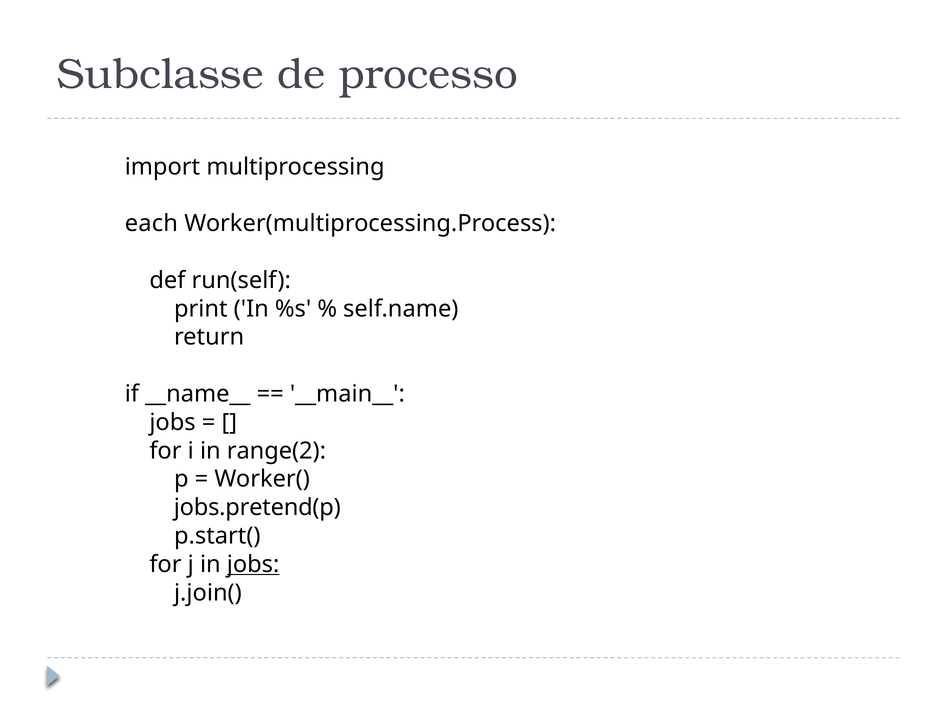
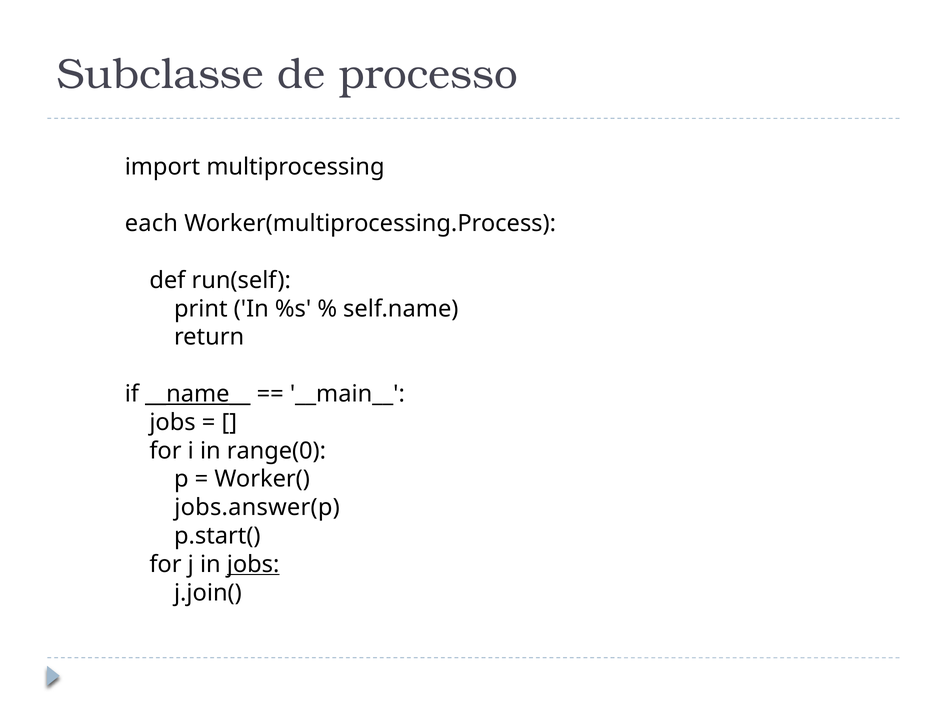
__name__ underline: none -> present
range(2: range(2 -> range(0
jobs.pretend(p: jobs.pretend(p -> jobs.answer(p
